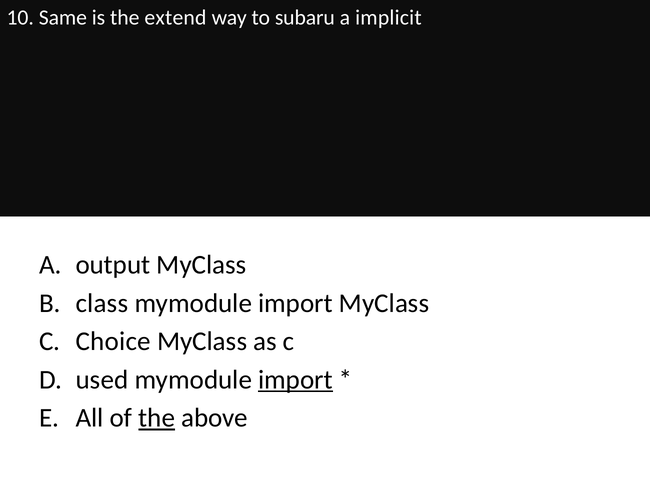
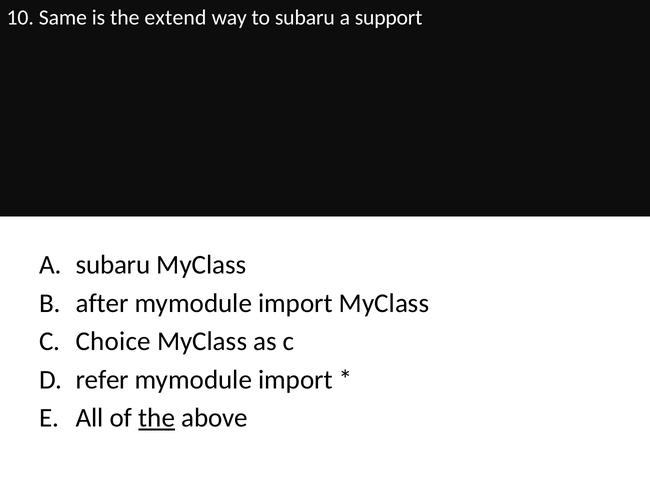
implicit: implicit -> support
A output: output -> subaru
class: class -> after
used: used -> refer
import at (296, 380) underline: present -> none
